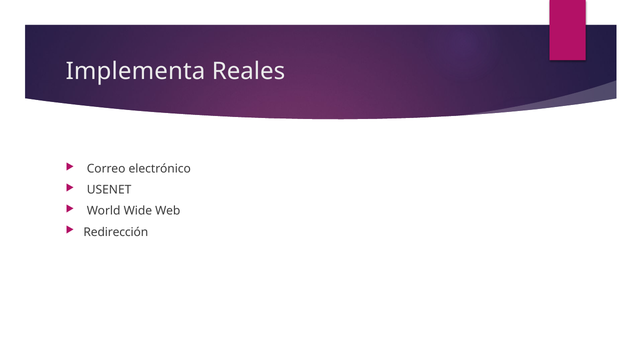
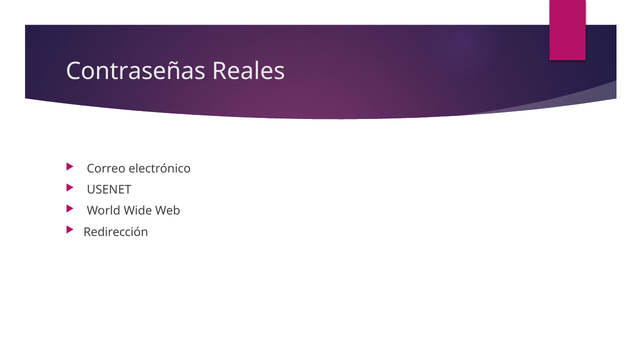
Implementa: Implementa -> Contraseñas
